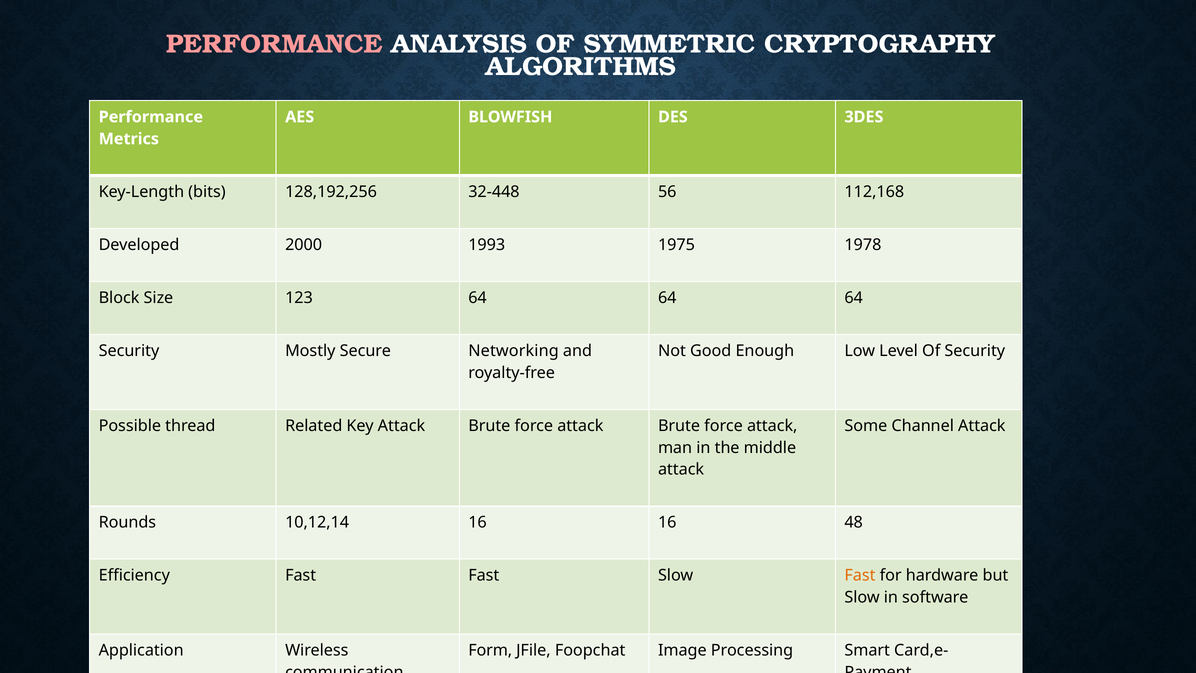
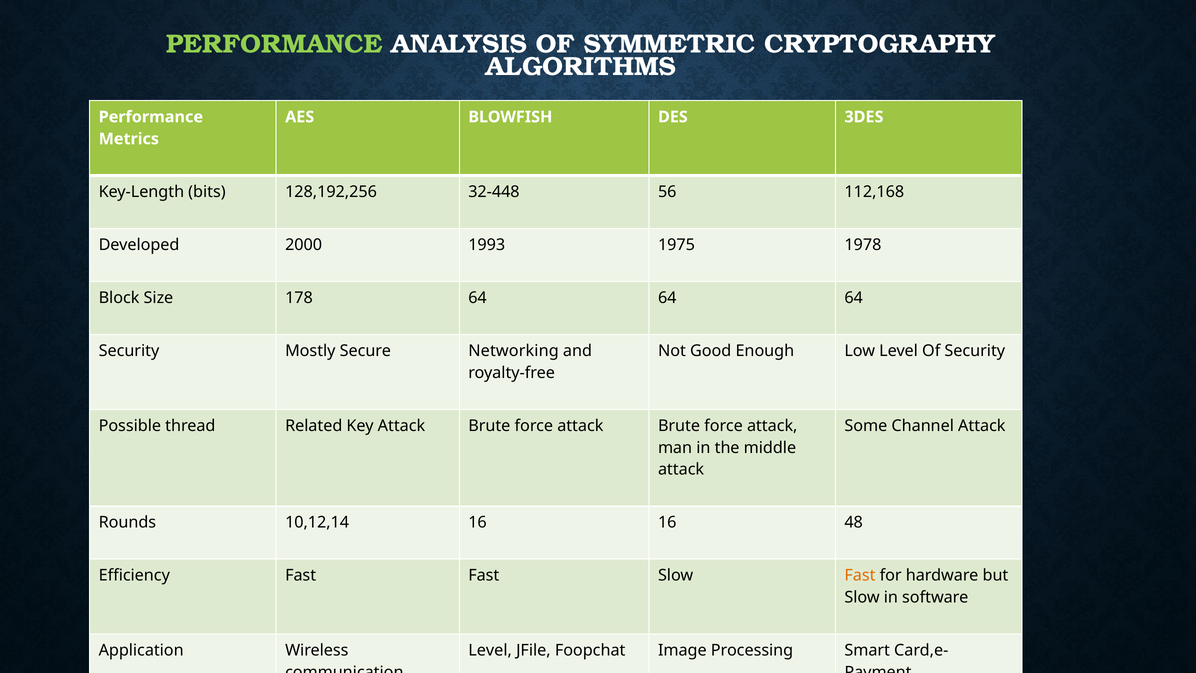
PERFORMANCE at (274, 44) colour: pink -> light green
123: 123 -> 178
Form at (490, 650): Form -> Level
